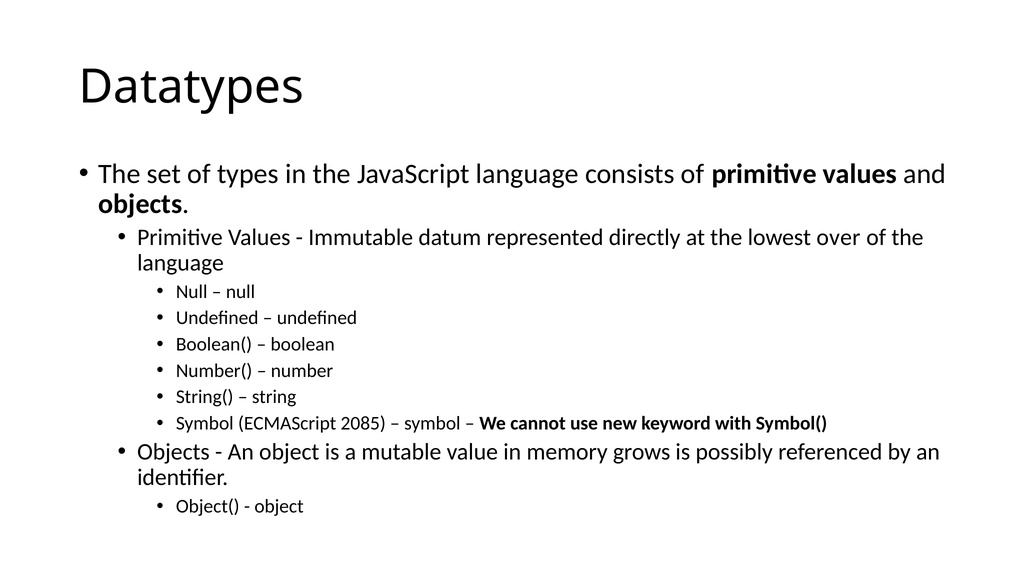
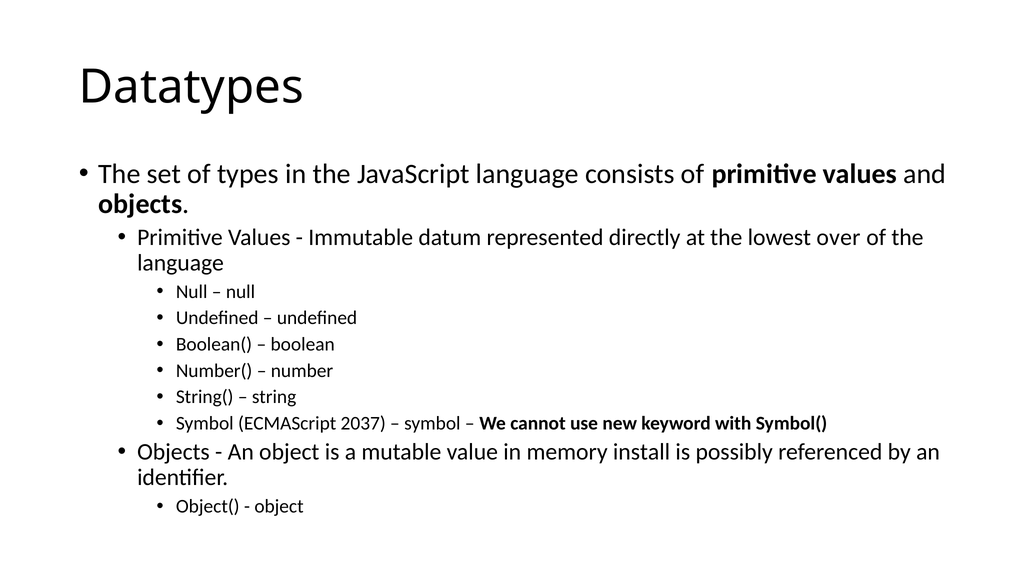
2085: 2085 -> 2037
grows: grows -> install
